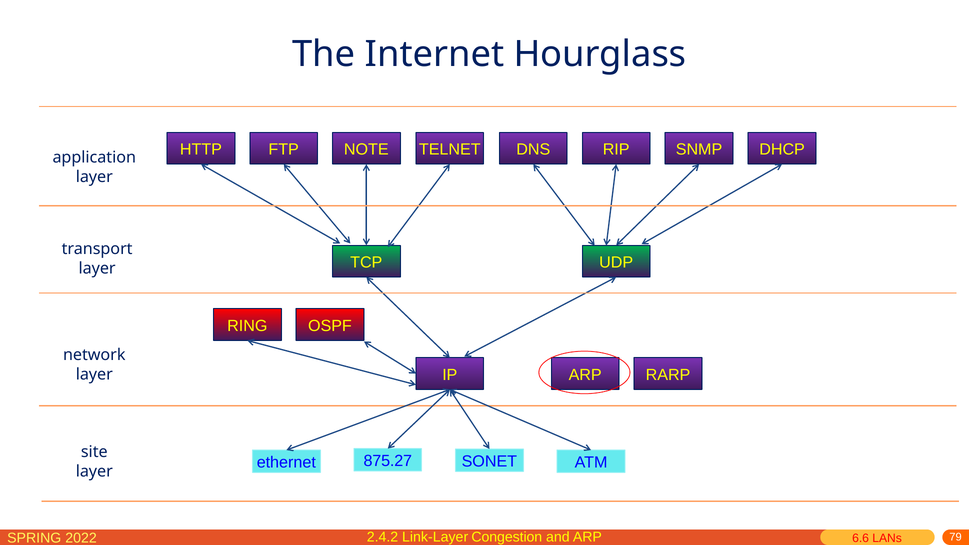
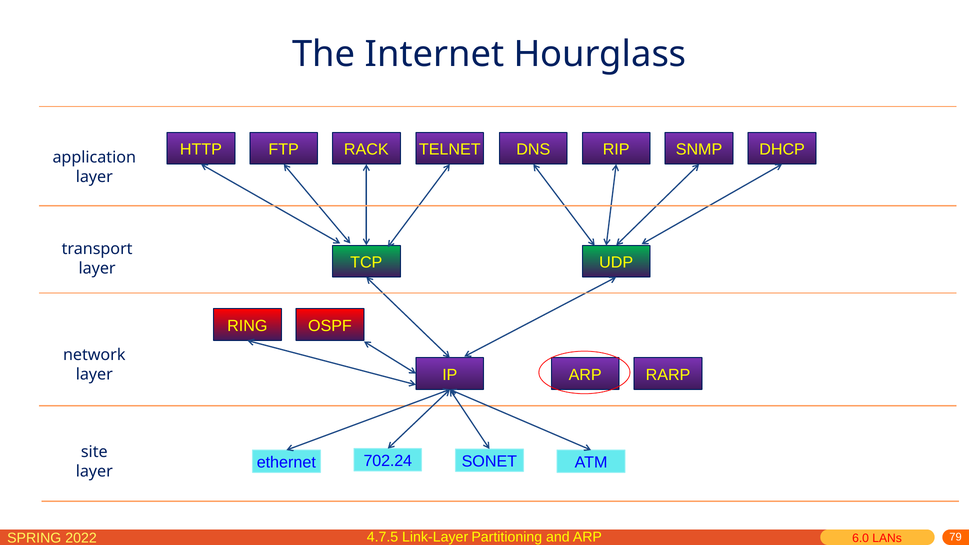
NOTE: NOTE -> RACK
875.27: 875.27 -> 702.24
2.4.2: 2.4.2 -> 4.7.5
Congestion: Congestion -> Partitioning
6.6: 6.6 -> 6.0
